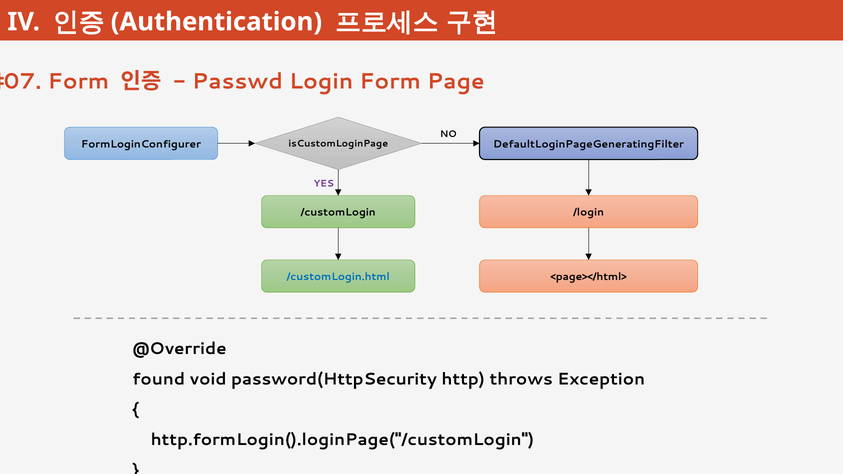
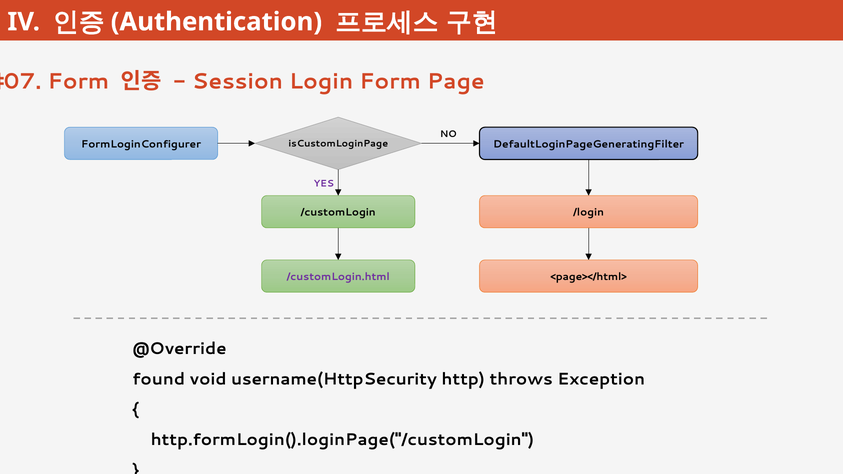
Passwd: Passwd -> Session
/customLogin.html colour: blue -> purple
password(HttpSecurity: password(HttpSecurity -> username(HttpSecurity
